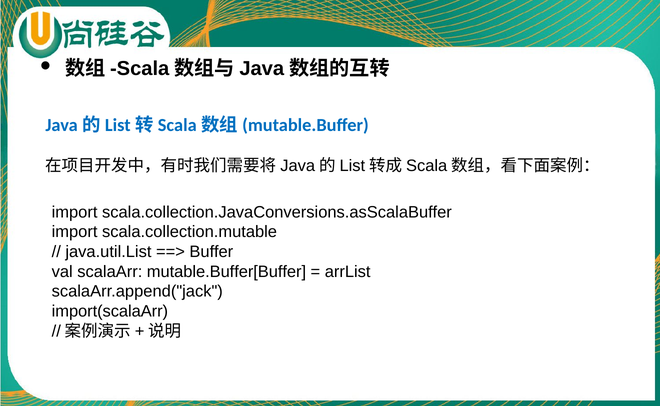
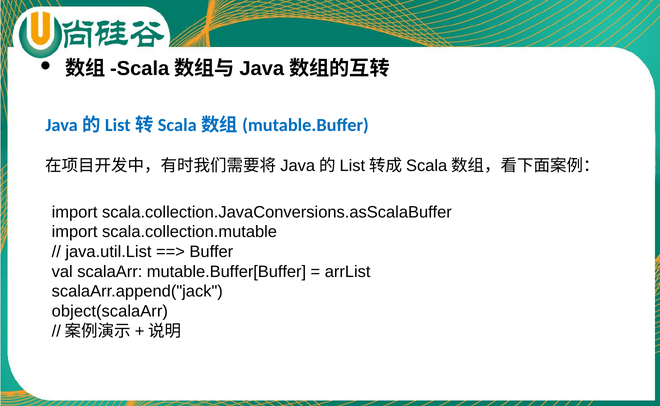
import(scalaArr: import(scalaArr -> object(scalaArr
